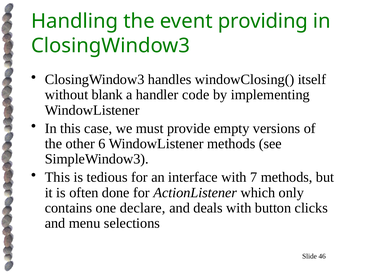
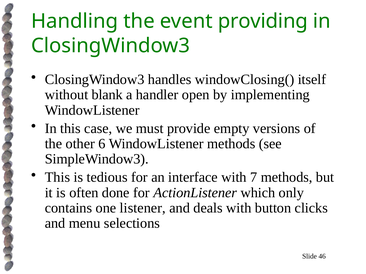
code: code -> open
declare: declare -> listener
